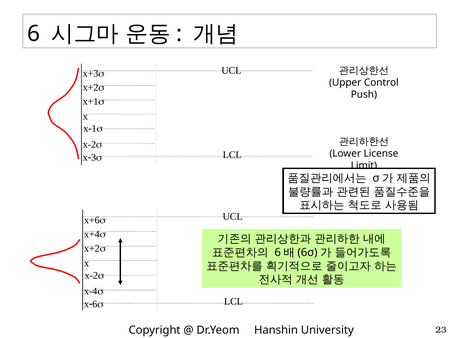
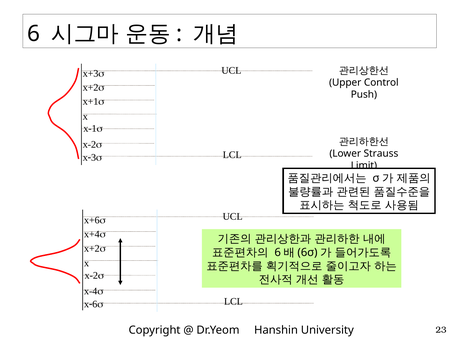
License: License -> Strauss
